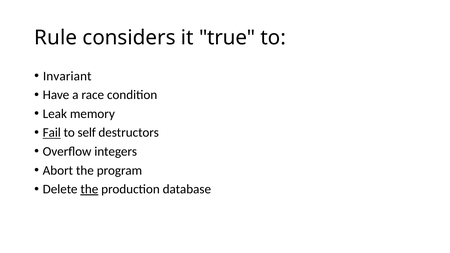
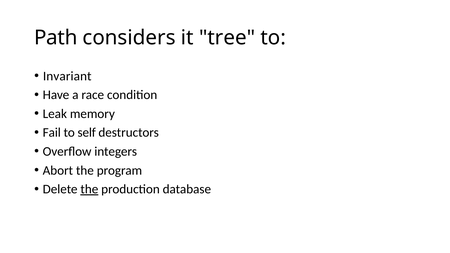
Rule: Rule -> Path
true: true -> tree
Fail underline: present -> none
